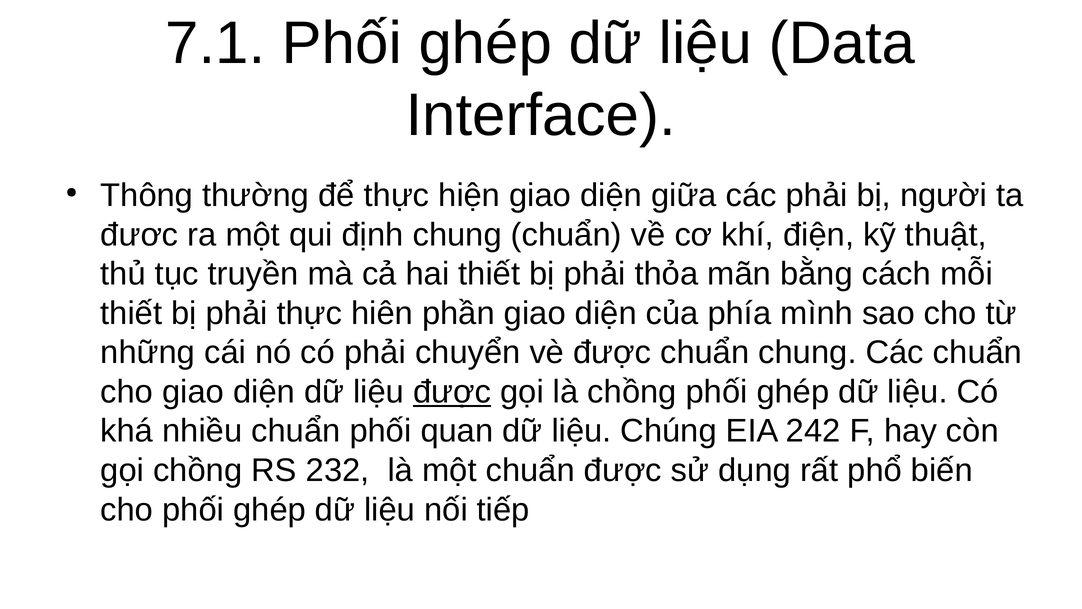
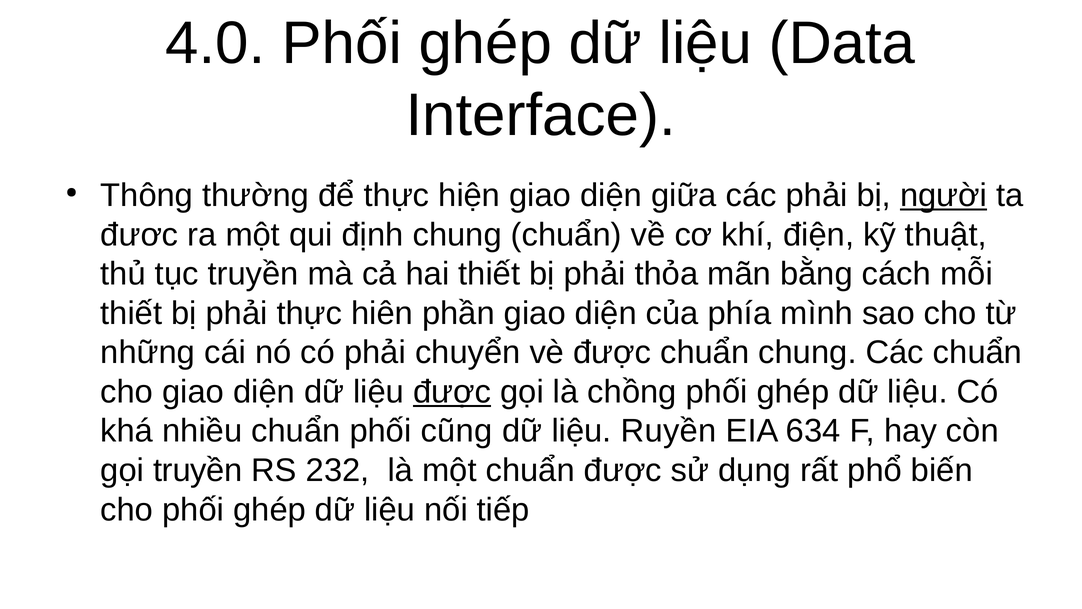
7.1: 7.1 -> 4.0
người underline: none -> present
quan: quan -> cũng
Chúng: Chúng -> Ruyền
242: 242 -> 634
gọi chồng: chồng -> truyền
